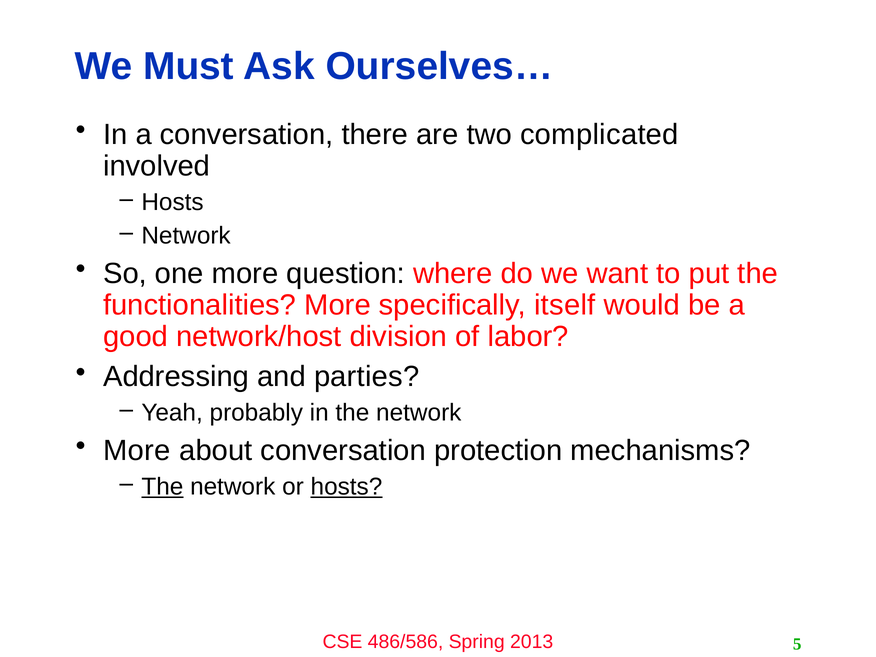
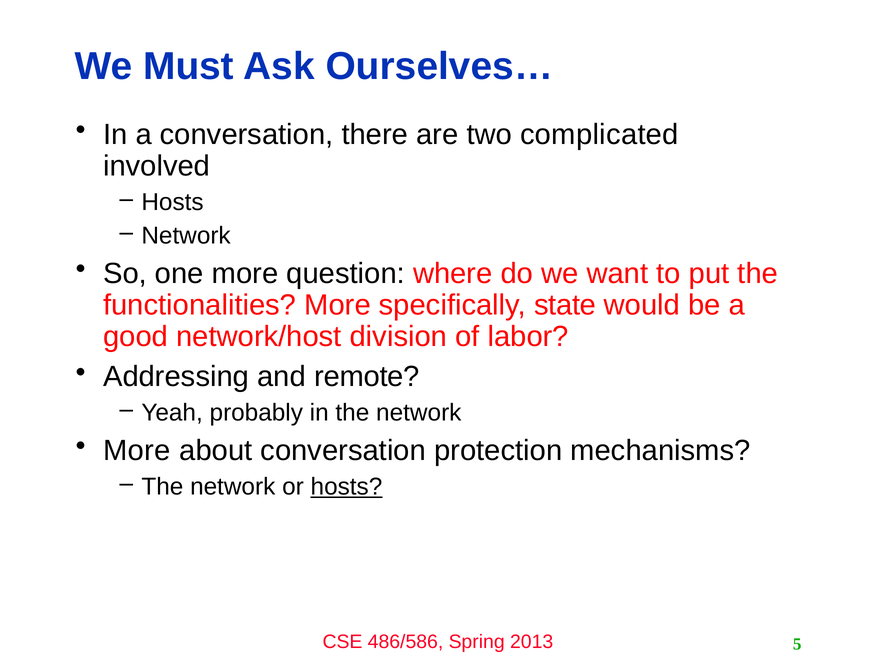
itself: itself -> state
parties: parties -> remote
The at (162, 487) underline: present -> none
